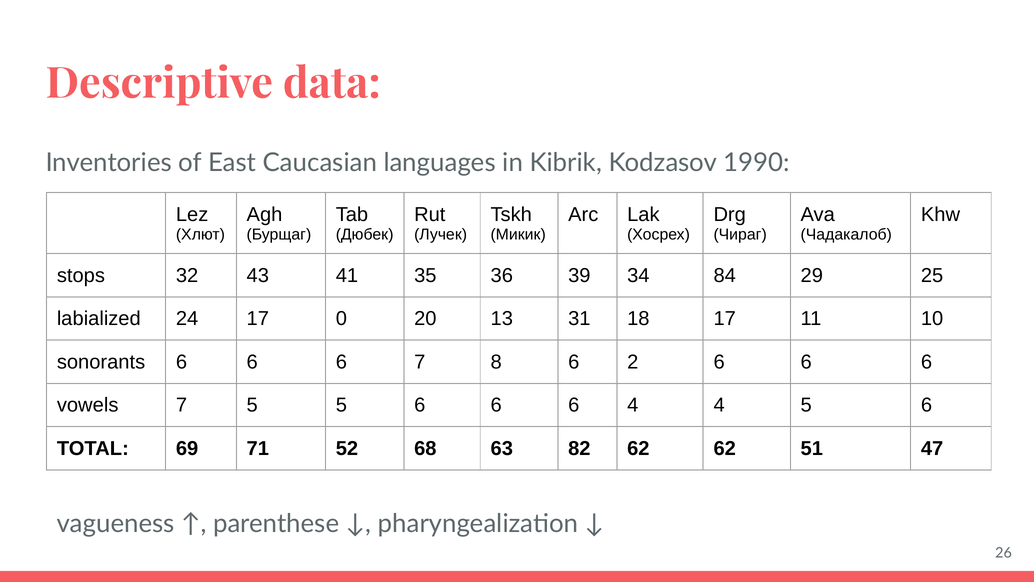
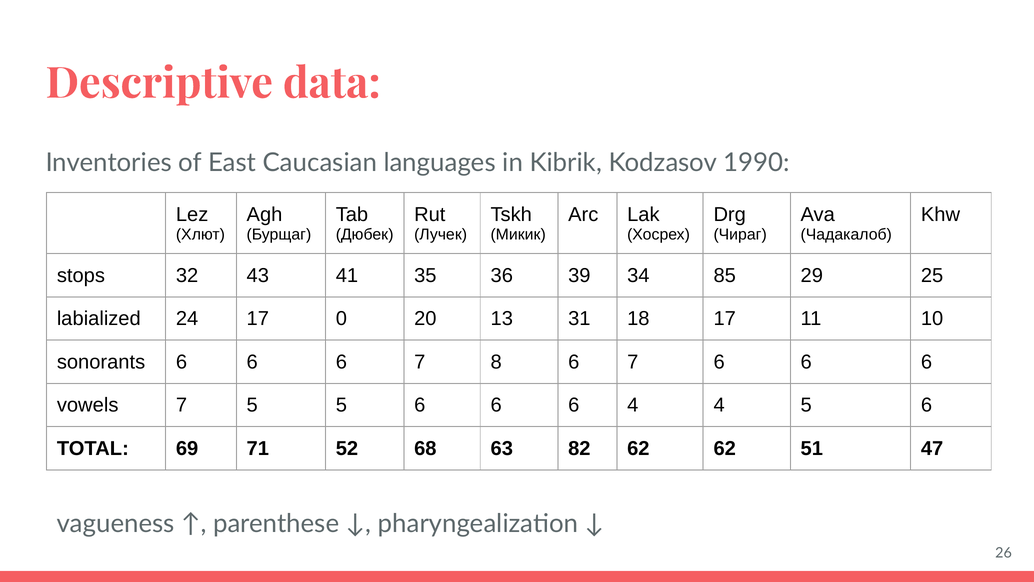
84: 84 -> 85
8 6 2: 2 -> 7
